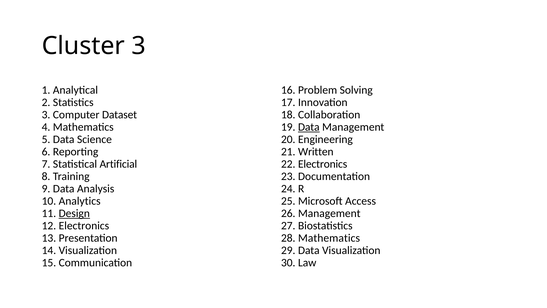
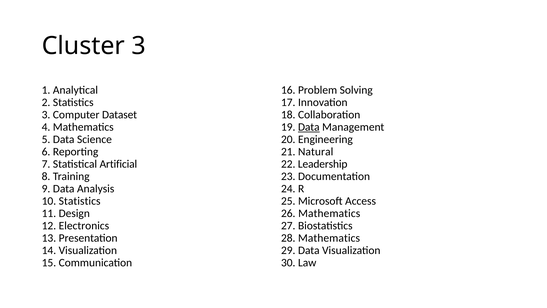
Written: Written -> Natural
22 Electronics: Electronics -> Leadership
10 Analytics: Analytics -> Statistics
Design underline: present -> none
26 Management: Management -> Mathematics
